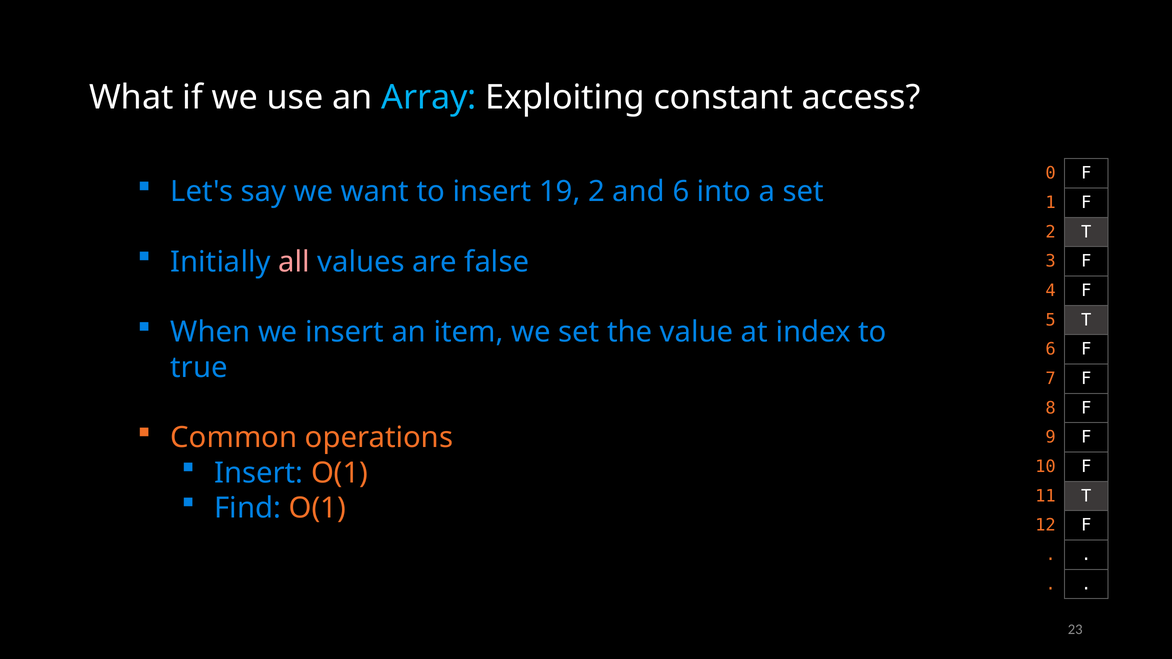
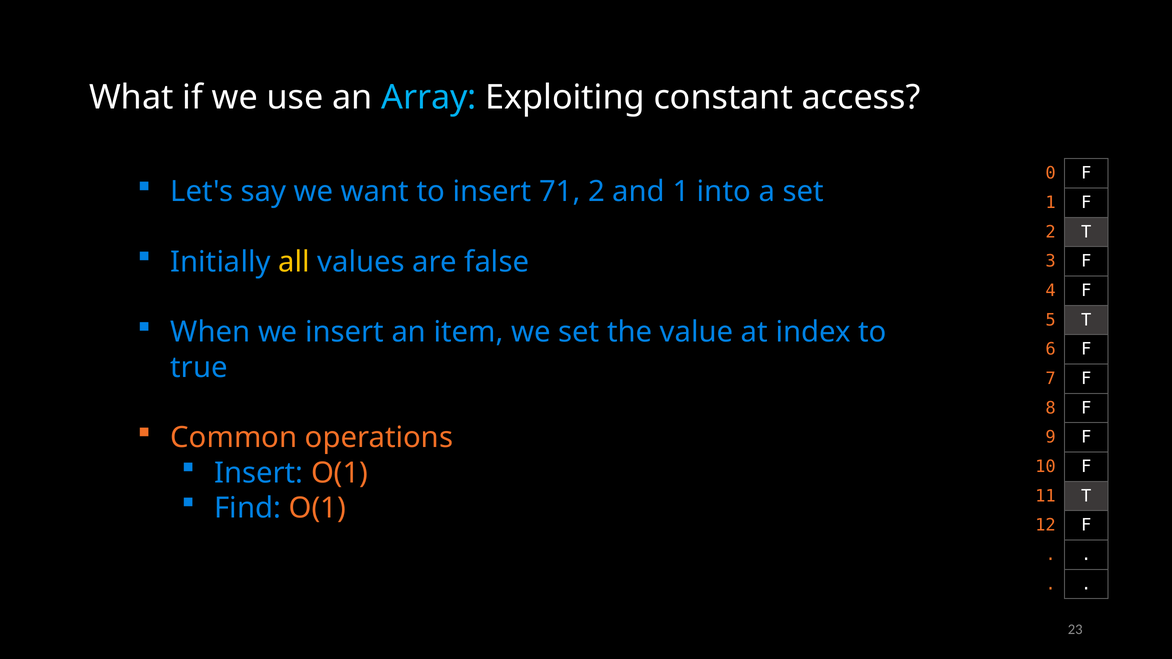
19: 19 -> 71
and 6: 6 -> 1
all colour: pink -> yellow
